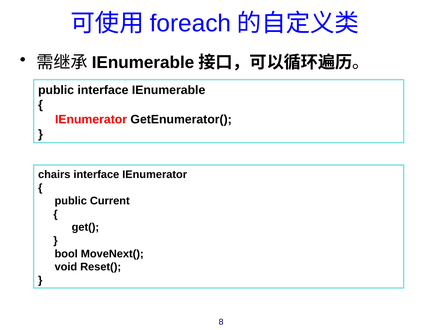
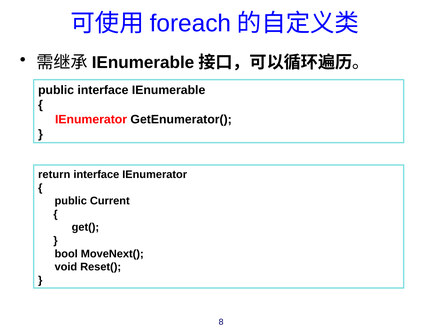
chairs: chairs -> return
